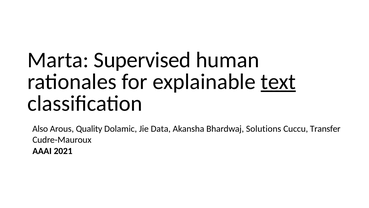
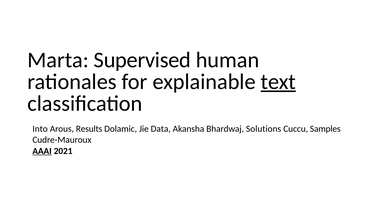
Also: Also -> Into
Quality: Quality -> Results
Transfer: Transfer -> Samples
AAAI underline: none -> present
